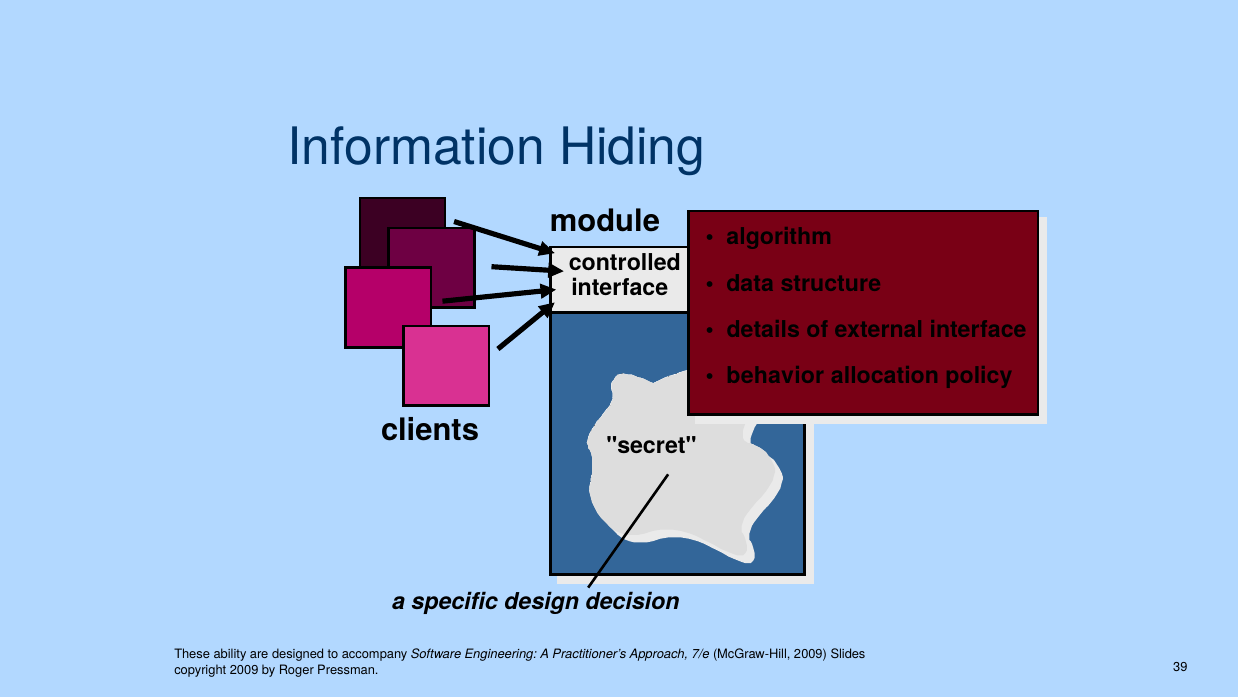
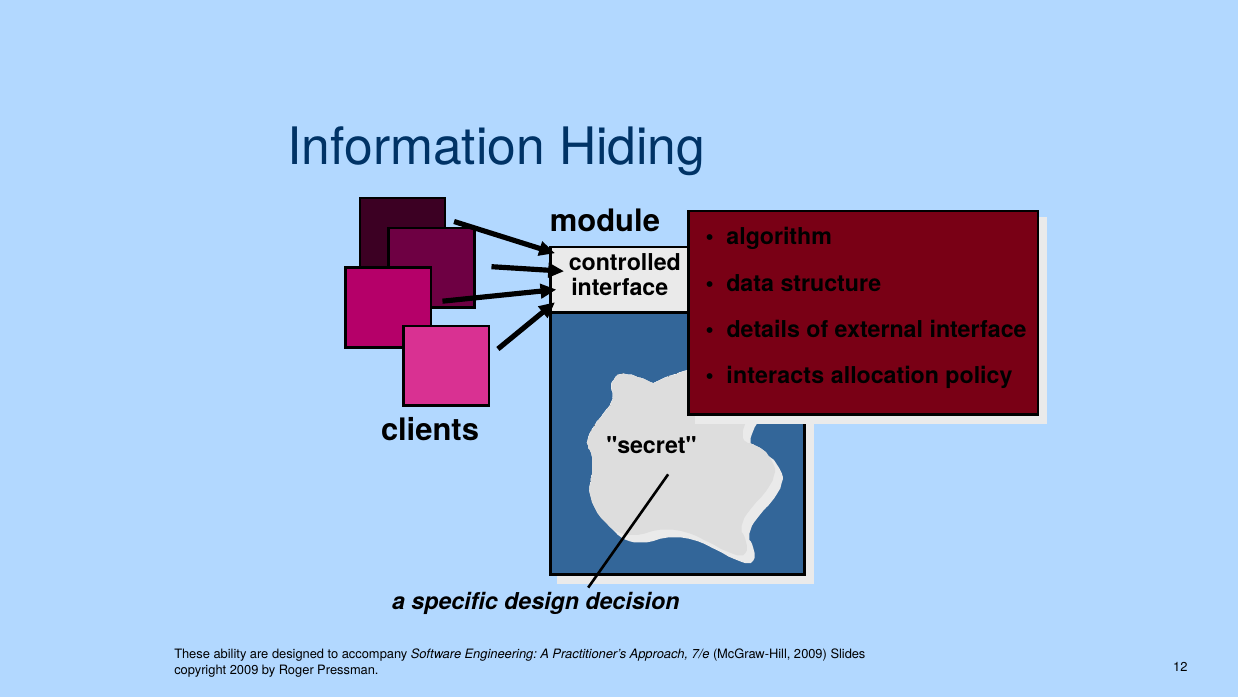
behavior: behavior -> interacts
39: 39 -> 12
